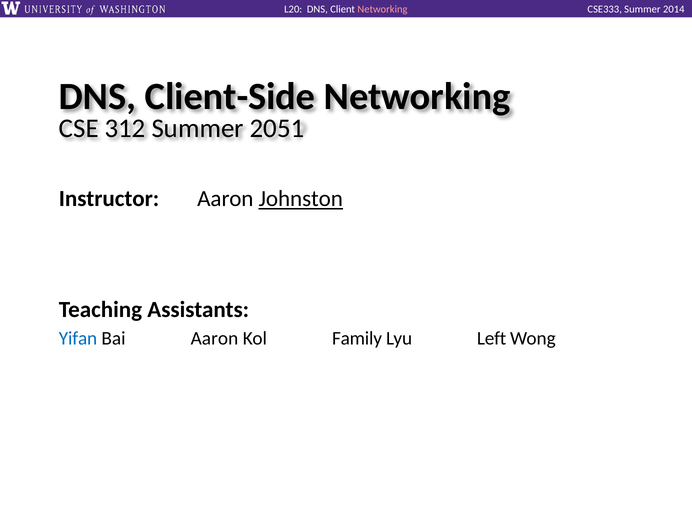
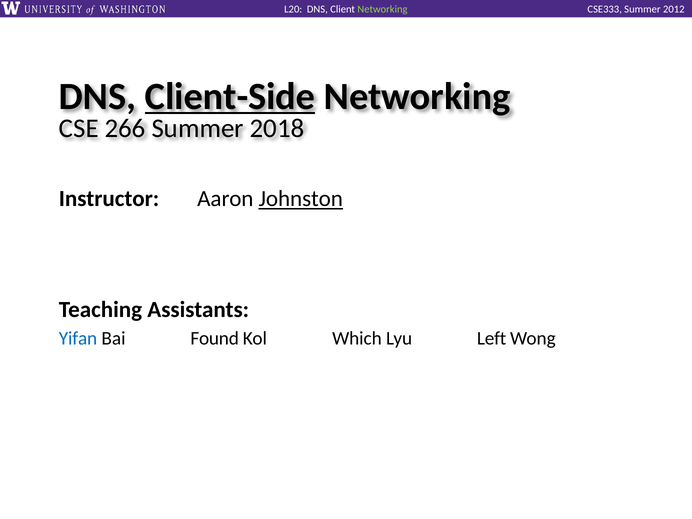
Networking at (383, 9) colour: pink -> light green
2014: 2014 -> 2012
Client-Side underline: none -> present
312: 312 -> 266
2051: 2051 -> 2018
Bai Aaron: Aaron -> Found
Family: Family -> Which
